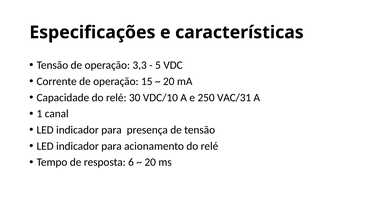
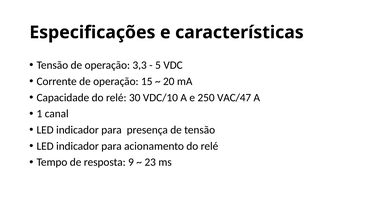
VAC/31: VAC/31 -> VAC/47
6: 6 -> 9
20 at (150, 162): 20 -> 23
